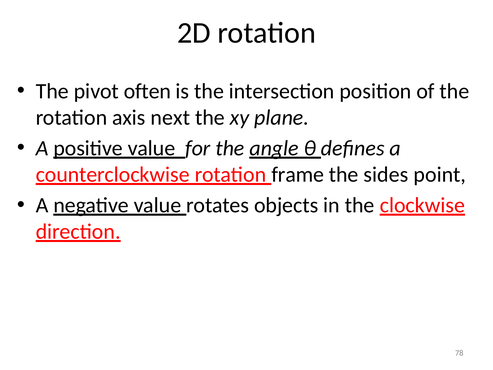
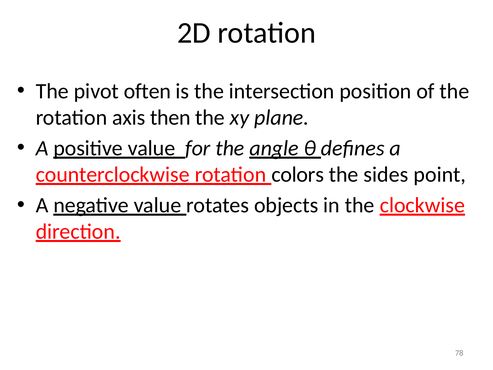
next: next -> then
frame: frame -> colors
